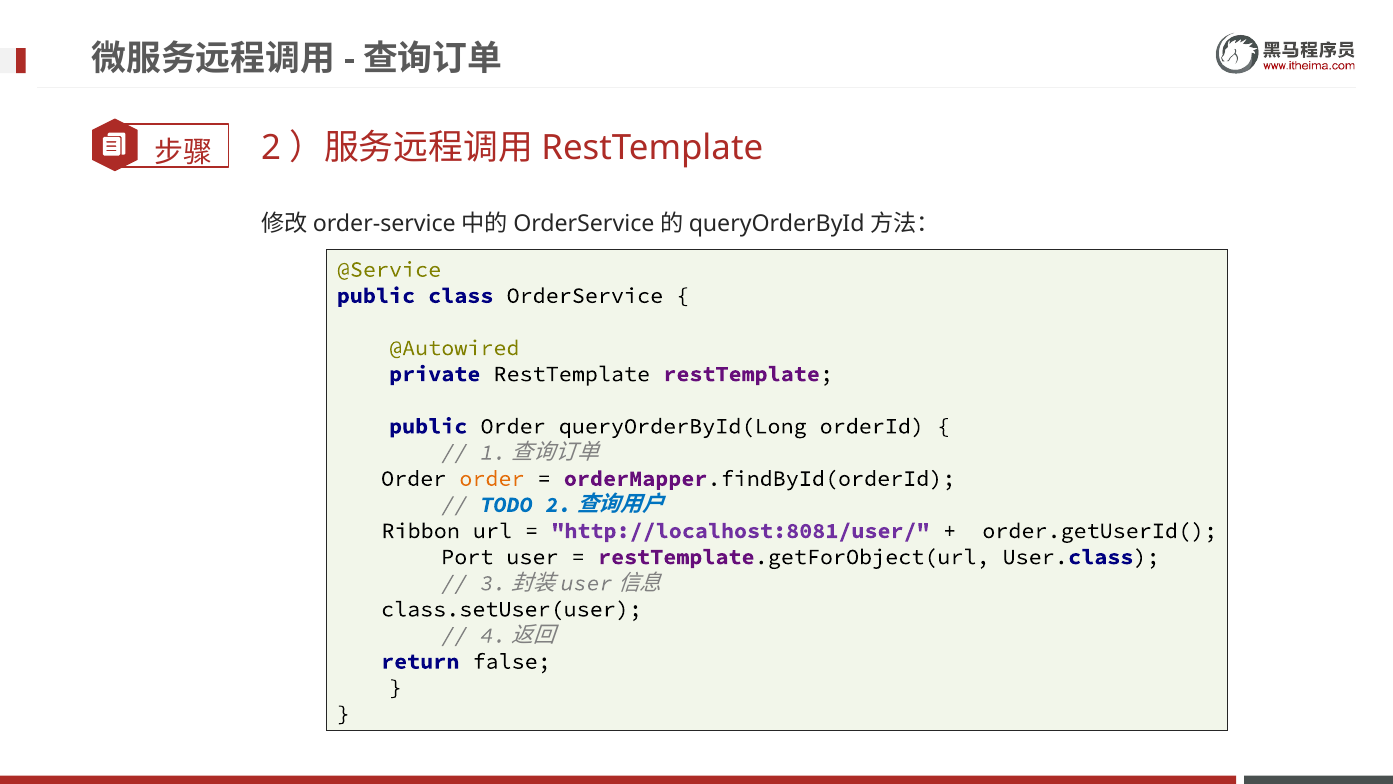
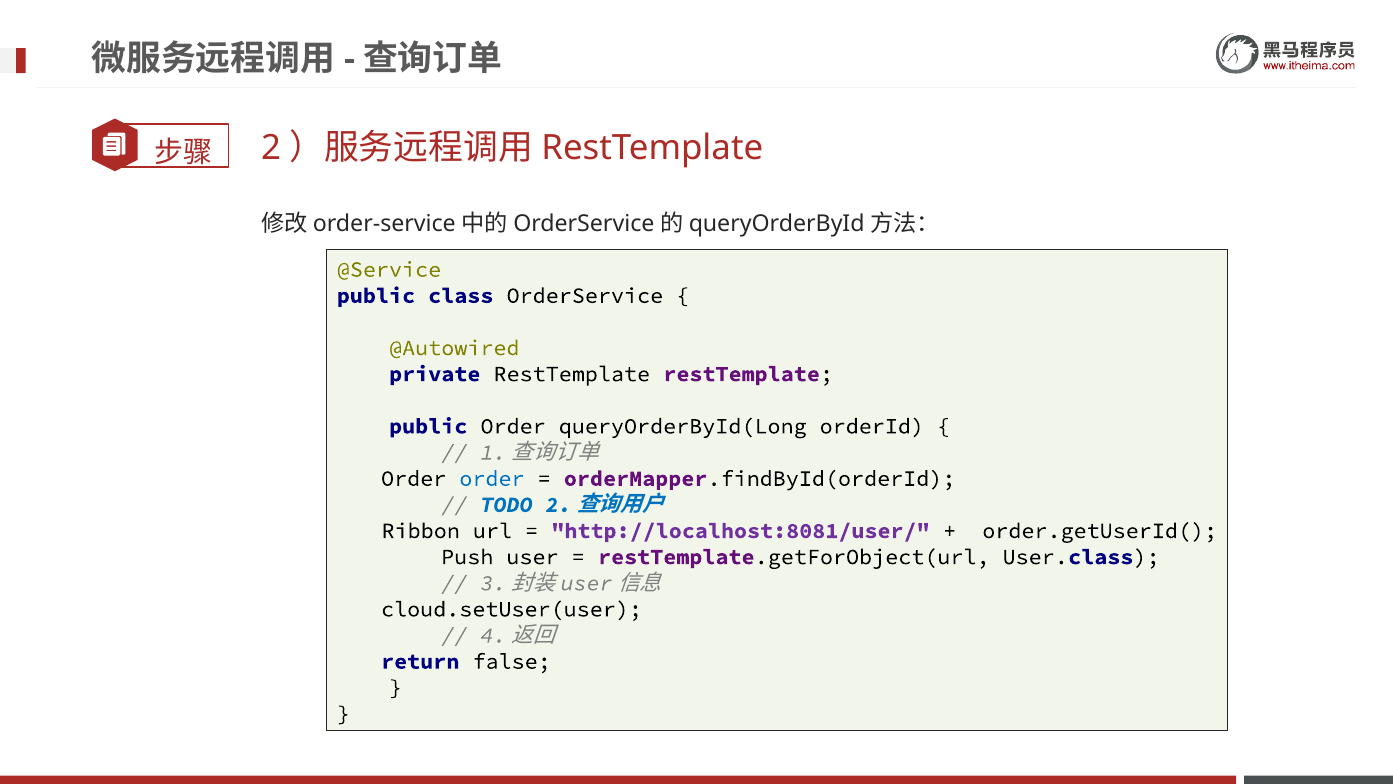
order at (492, 478) colour: orange -> blue
Port: Port -> Push
class.setUser(user: class.setUser(user -> cloud.setUser(user
